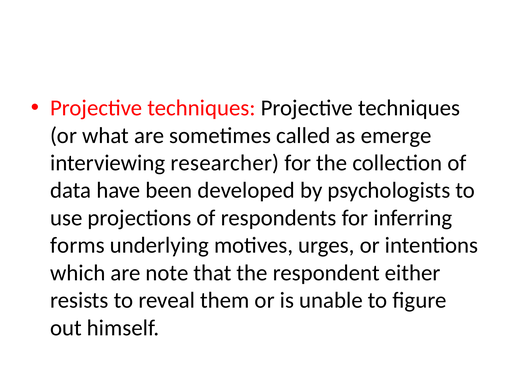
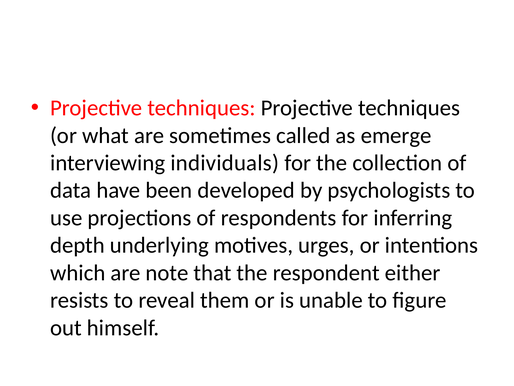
researcher: researcher -> individuals
forms: forms -> depth
